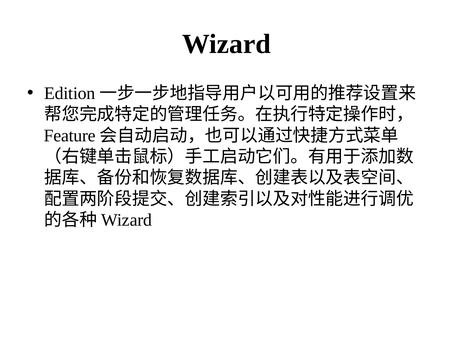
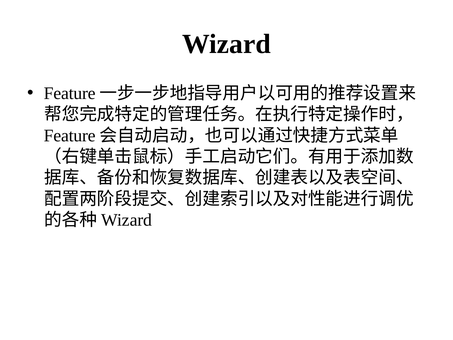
Edition at (70, 93): Edition -> Feature
